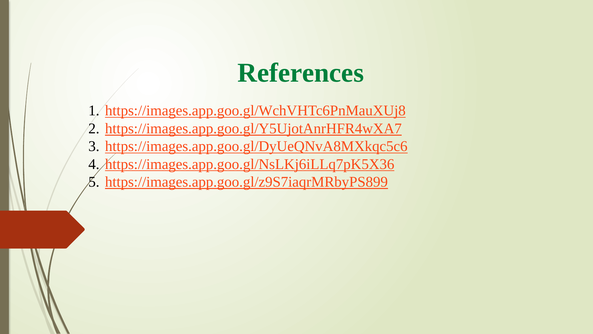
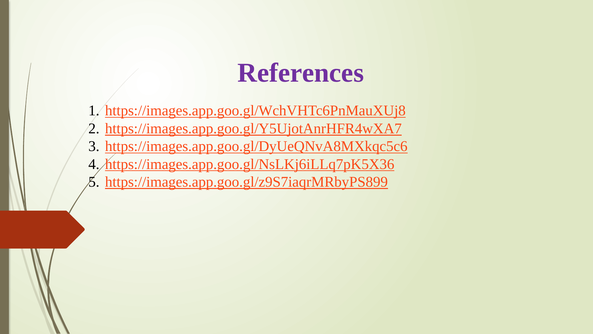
References colour: green -> purple
